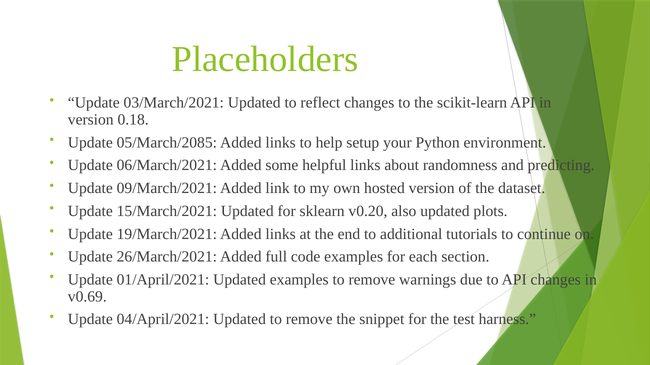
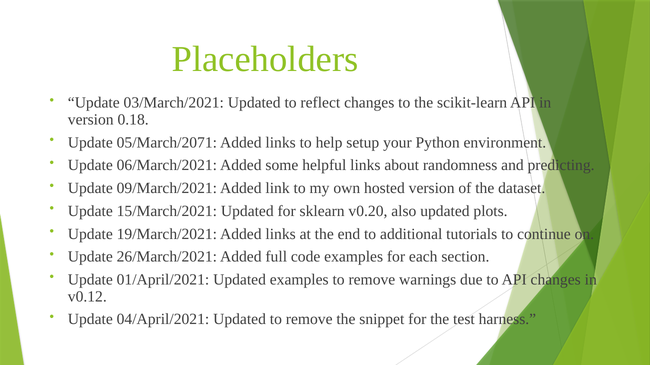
05/March/2085: 05/March/2085 -> 05/March/2071
v0.69: v0.69 -> v0.12
